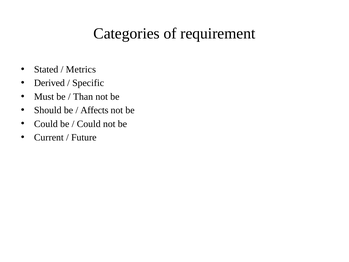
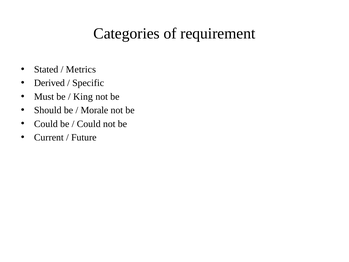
Than: Than -> King
Affects: Affects -> Morale
